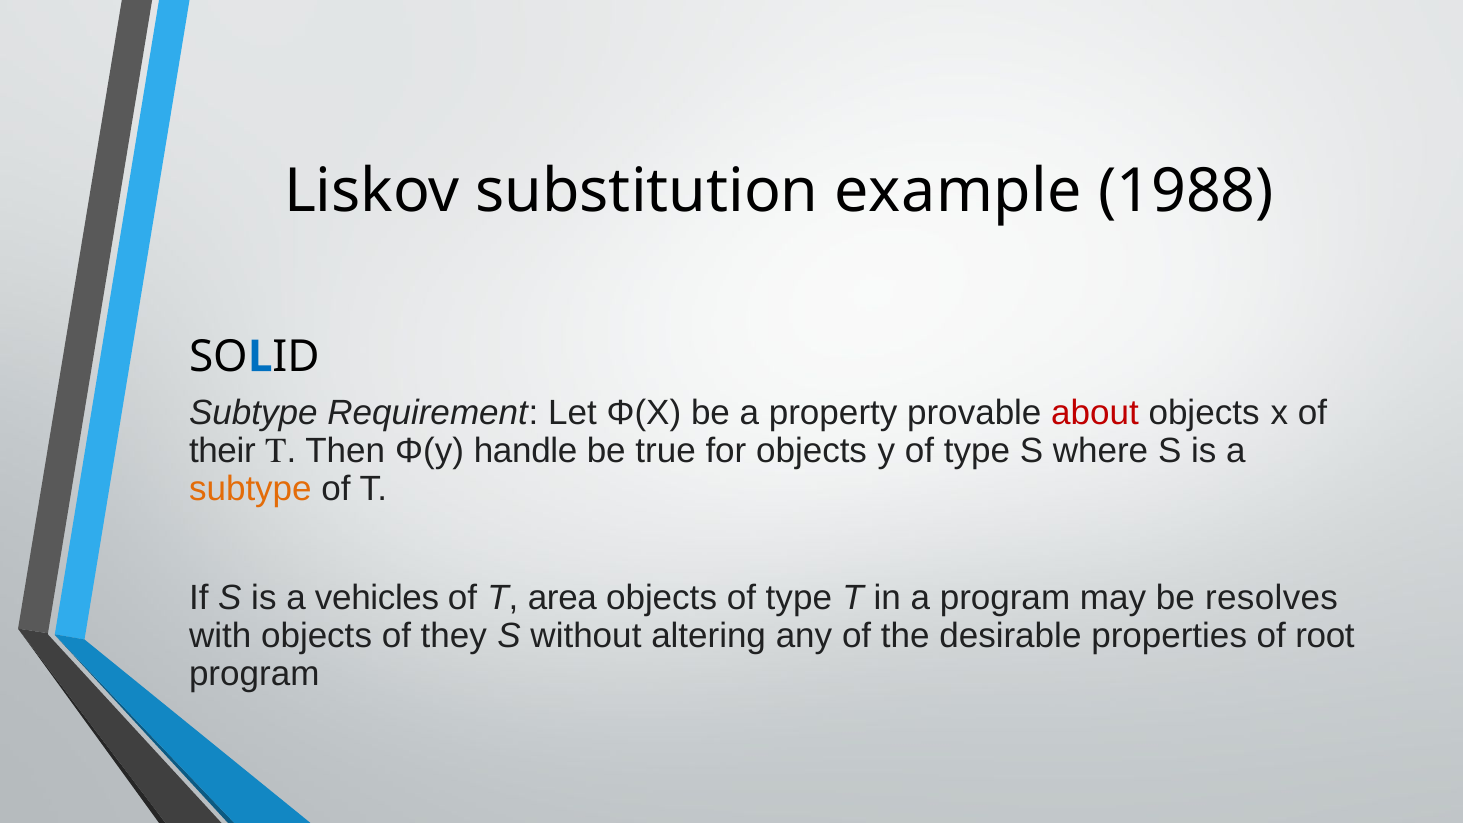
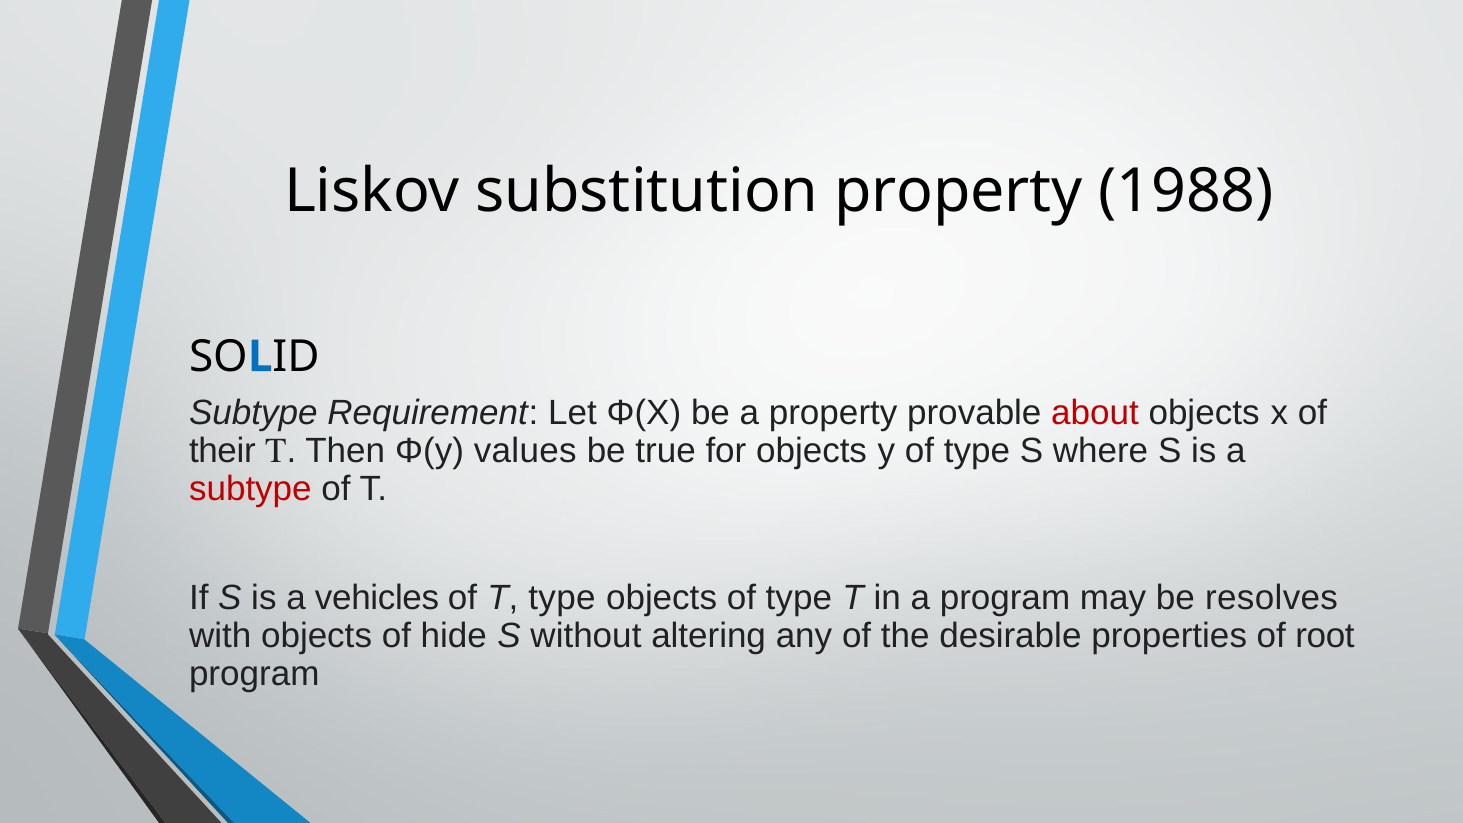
substitution example: example -> property
handle: handle -> values
subtype at (250, 489) colour: orange -> red
T area: area -> type
they: they -> hide
